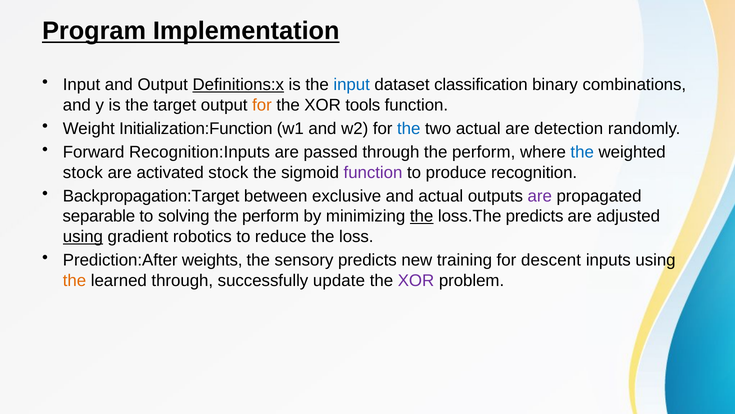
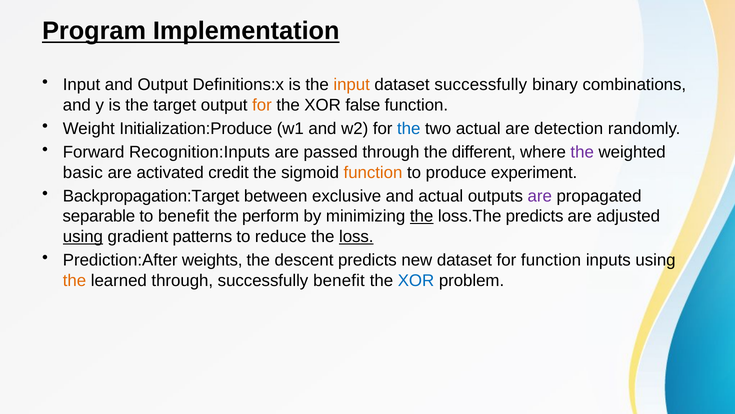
Definitions:x underline: present -> none
input at (352, 85) colour: blue -> orange
dataset classification: classification -> successfully
tools: tools -> false
Initialization:Function: Initialization:Function -> Initialization:Produce
through the perform: perform -> different
the at (582, 152) colour: blue -> purple
stock at (83, 172): stock -> basic
activated stock: stock -> credit
function at (373, 172) colour: purple -> orange
recognition: recognition -> experiment
to solving: solving -> benefit
robotics: robotics -> patterns
loss underline: none -> present
sensory: sensory -> descent
new training: training -> dataset
for descent: descent -> function
successfully update: update -> benefit
XOR at (416, 280) colour: purple -> blue
